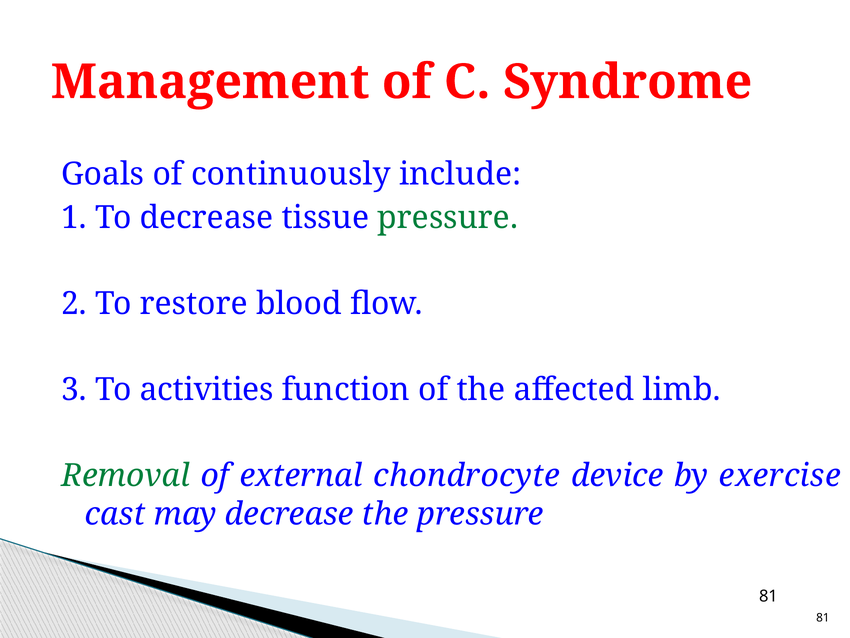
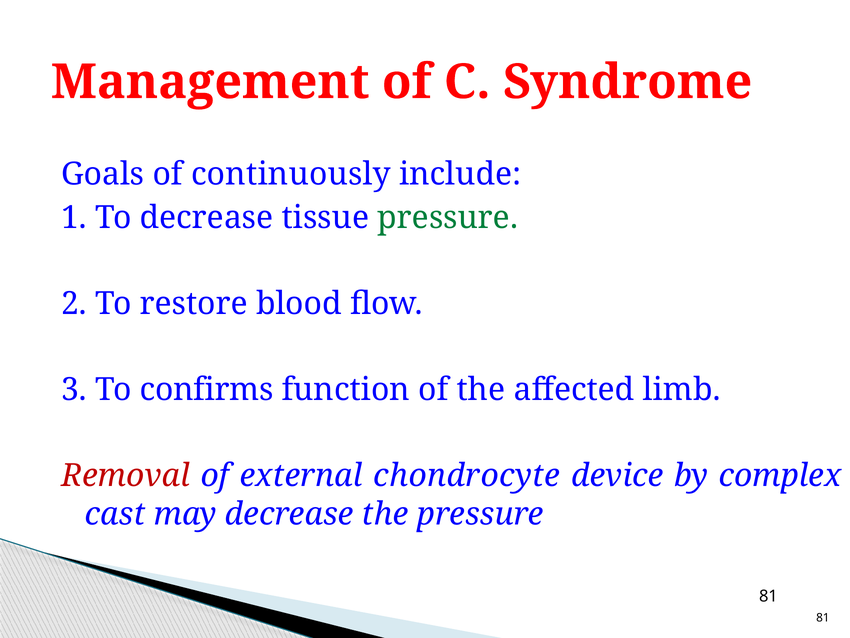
activities: activities -> confirms
Removal colour: green -> red
exercise: exercise -> complex
